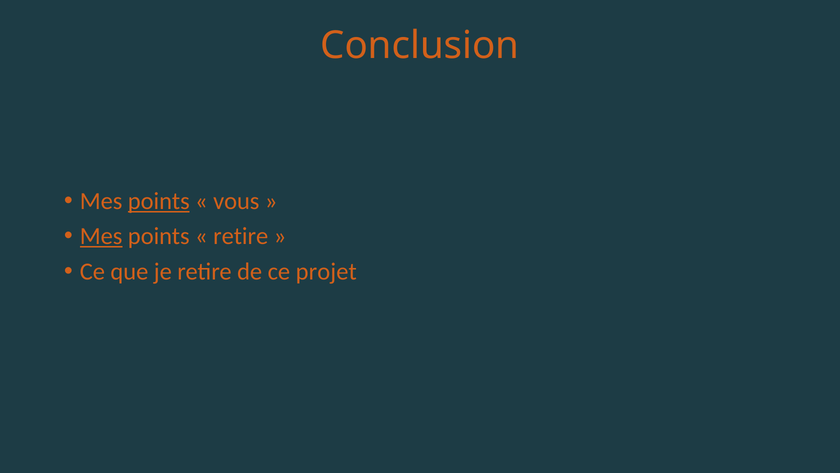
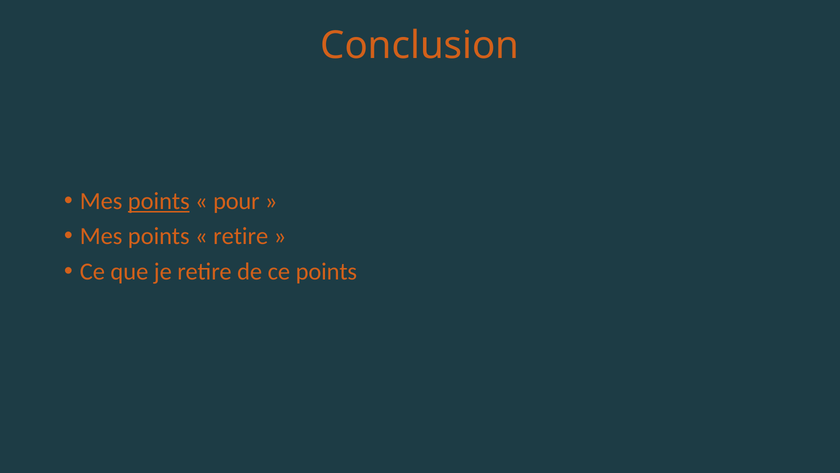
vous: vous -> pour
Mes at (101, 236) underline: present -> none
ce projet: projet -> points
